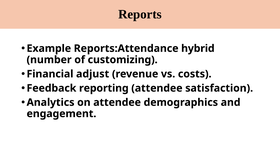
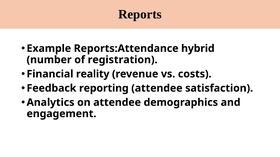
customizing: customizing -> registration
adjust: adjust -> reality
